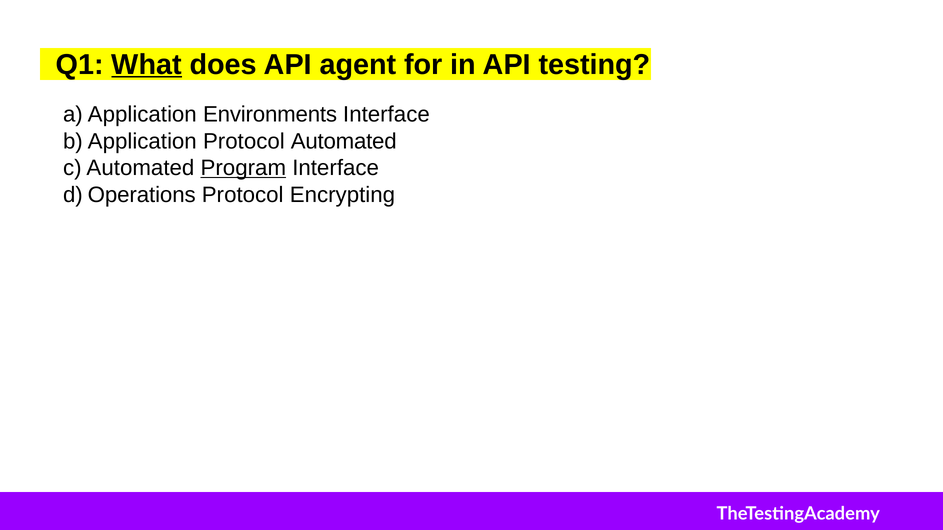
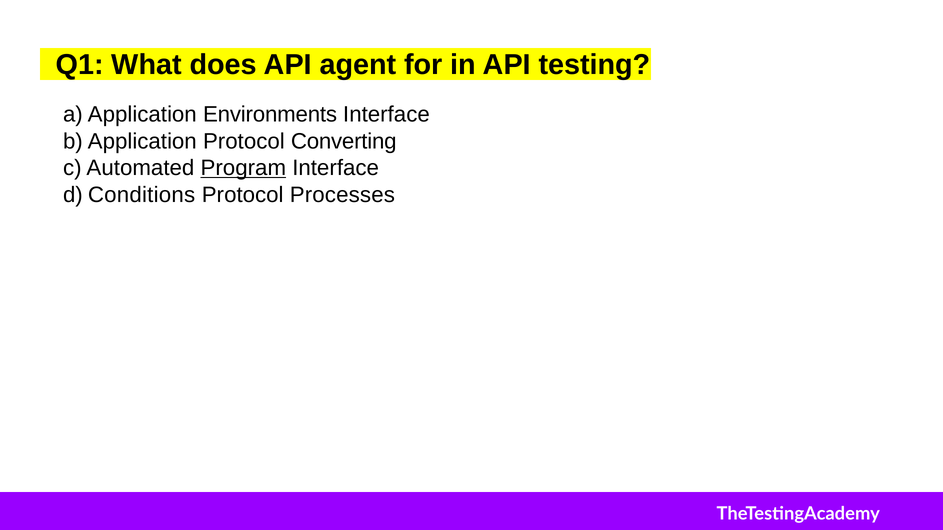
What underline: present -> none
Protocol Automated: Automated -> Converting
Operations: Operations -> Conditions
Encrypting: Encrypting -> Processes
